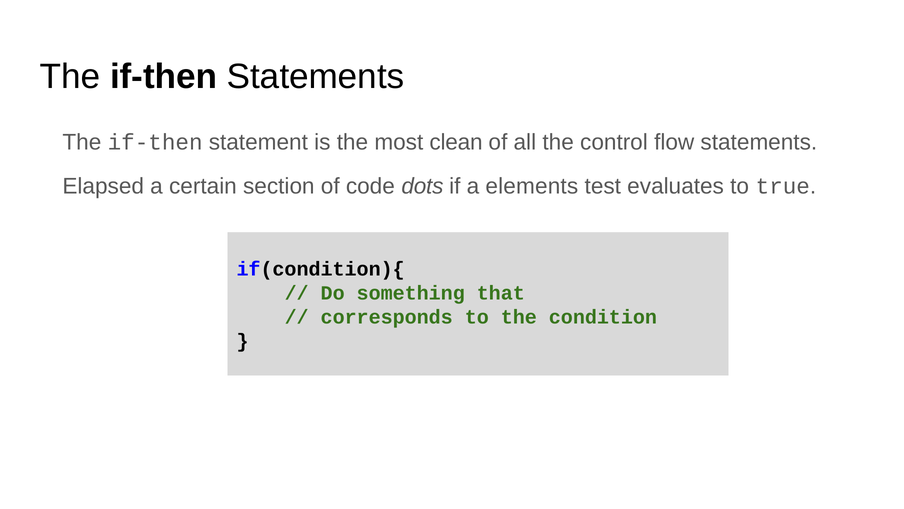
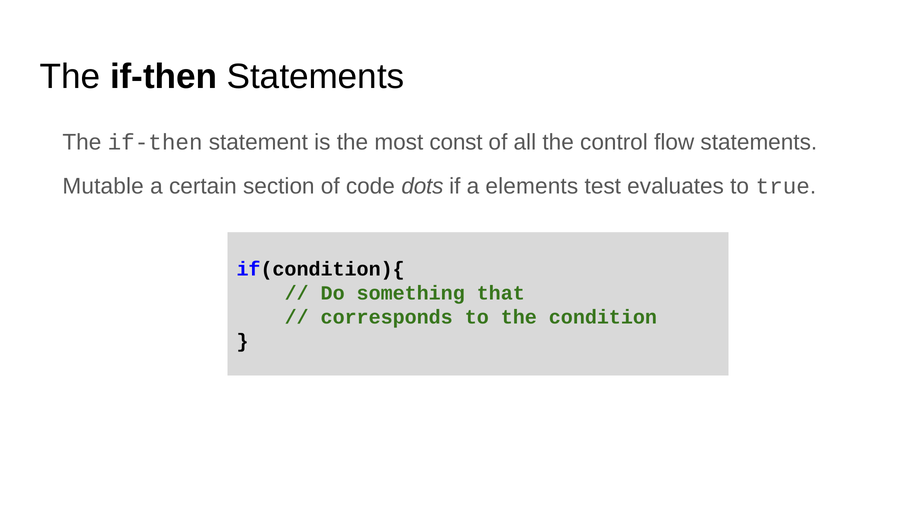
clean: clean -> const
Elapsed: Elapsed -> Mutable
